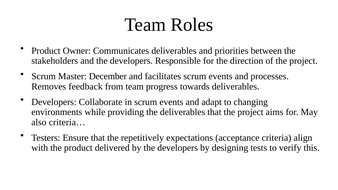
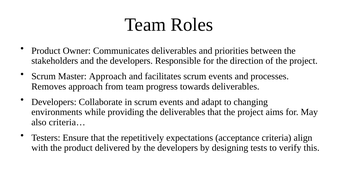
Master December: December -> Approach
Removes feedback: feedback -> approach
